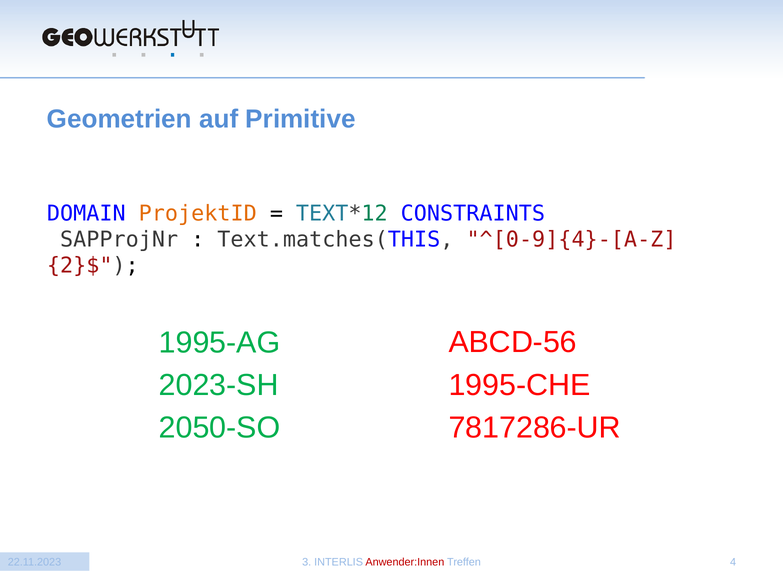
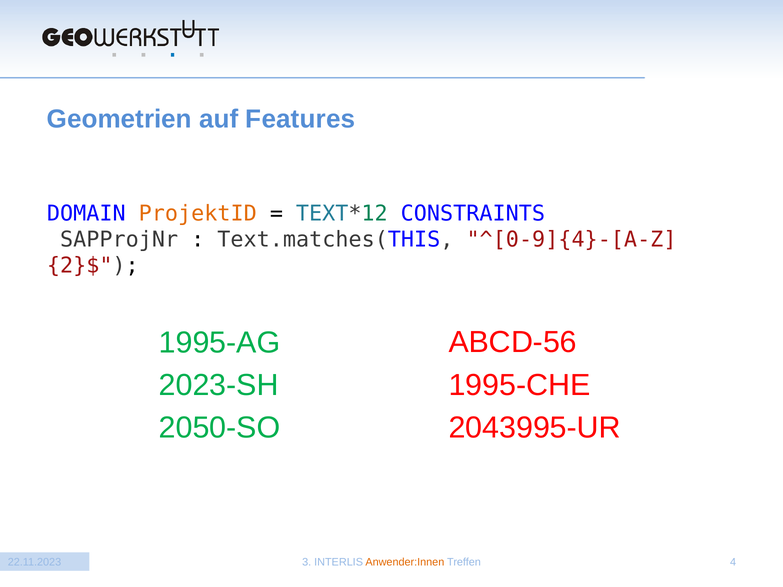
Primitive: Primitive -> Features
7817286-UR: 7817286-UR -> 2043995-UR
Anwender:Innen colour: red -> orange
